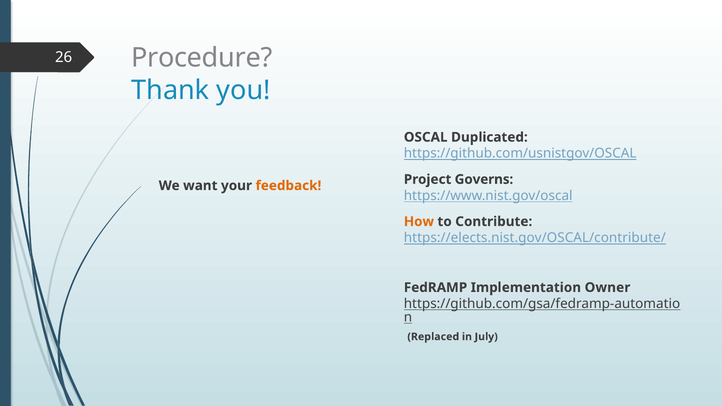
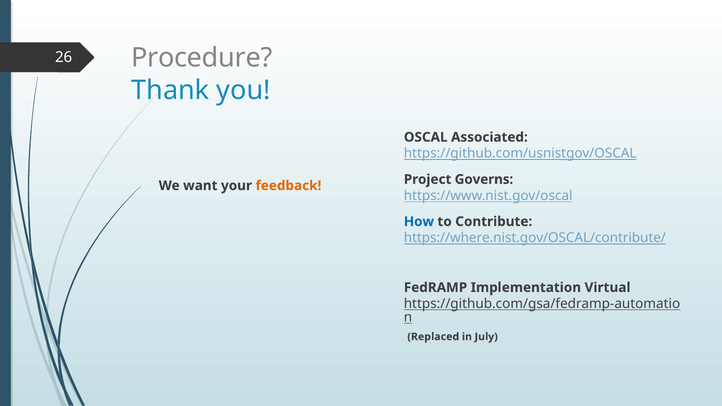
Duplicated: Duplicated -> Associated
How colour: orange -> blue
https://elects.nist.gov/OSCAL/contribute/: https://elects.nist.gov/OSCAL/contribute/ -> https://where.nist.gov/OSCAL/contribute/
Owner: Owner -> Virtual
